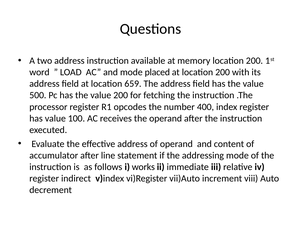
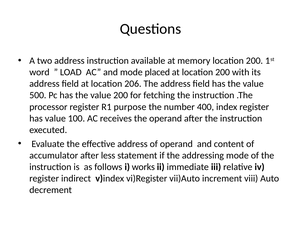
659: 659 -> 206
opcodes: opcodes -> purpose
line: line -> less
